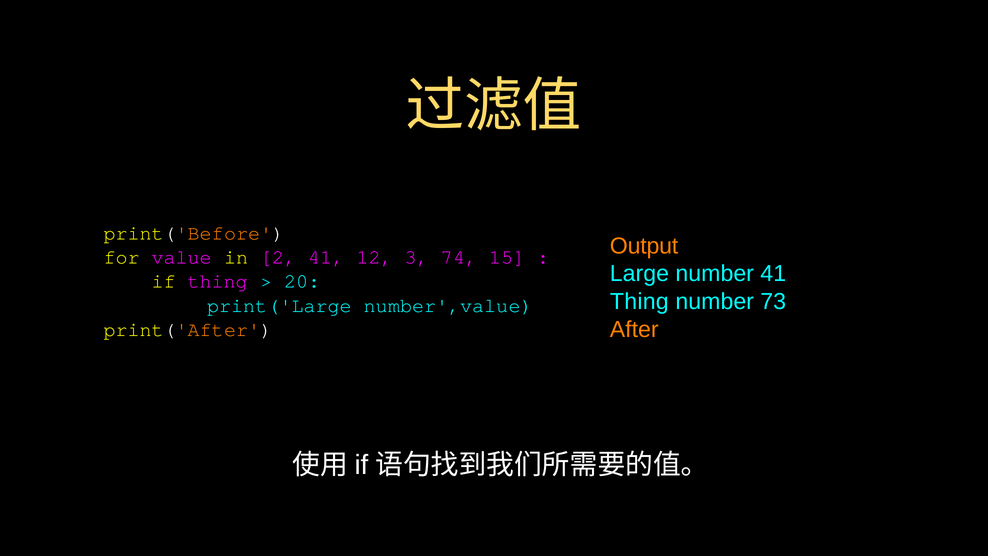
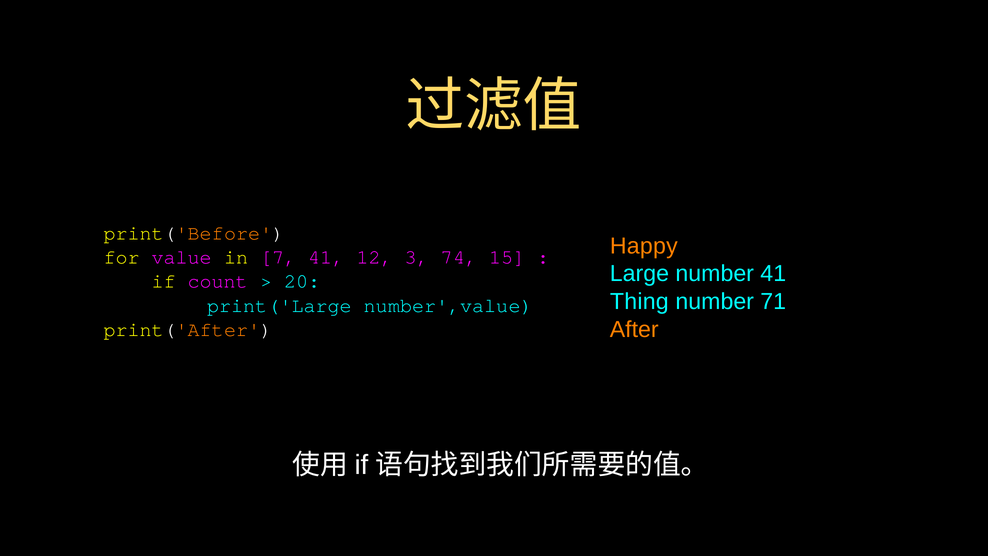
Output: Output -> Happy
2: 2 -> 7
if thing: thing -> count
73: 73 -> 71
